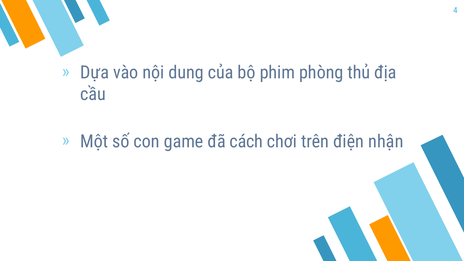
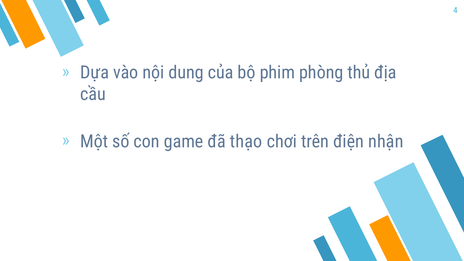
cách: cách -> thạo
